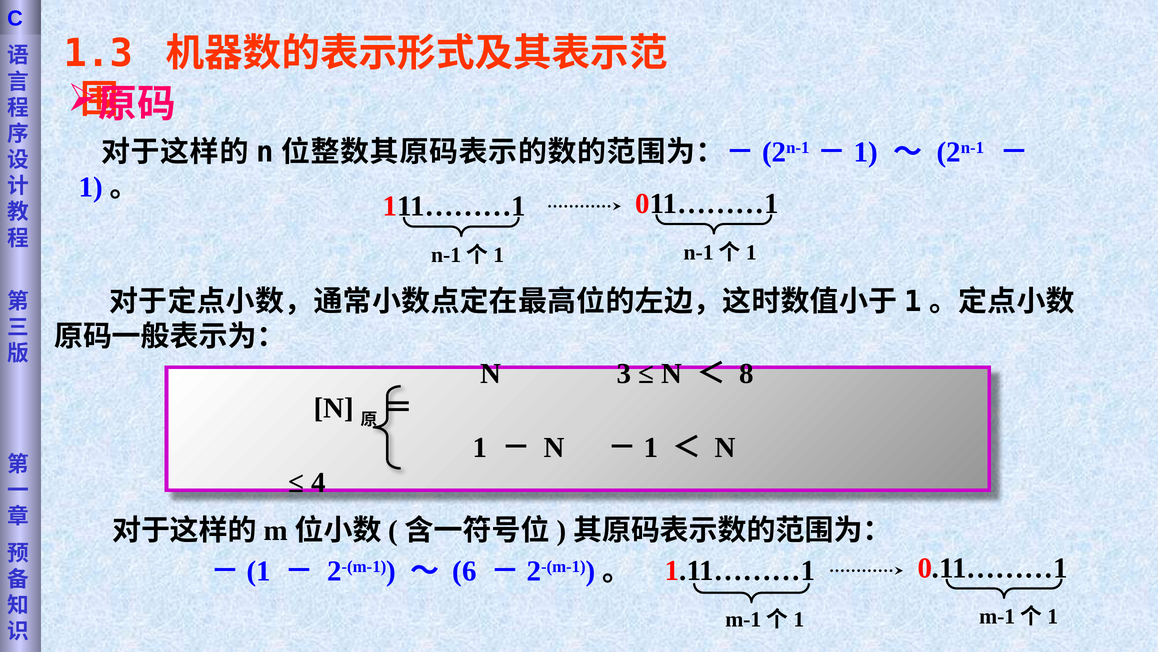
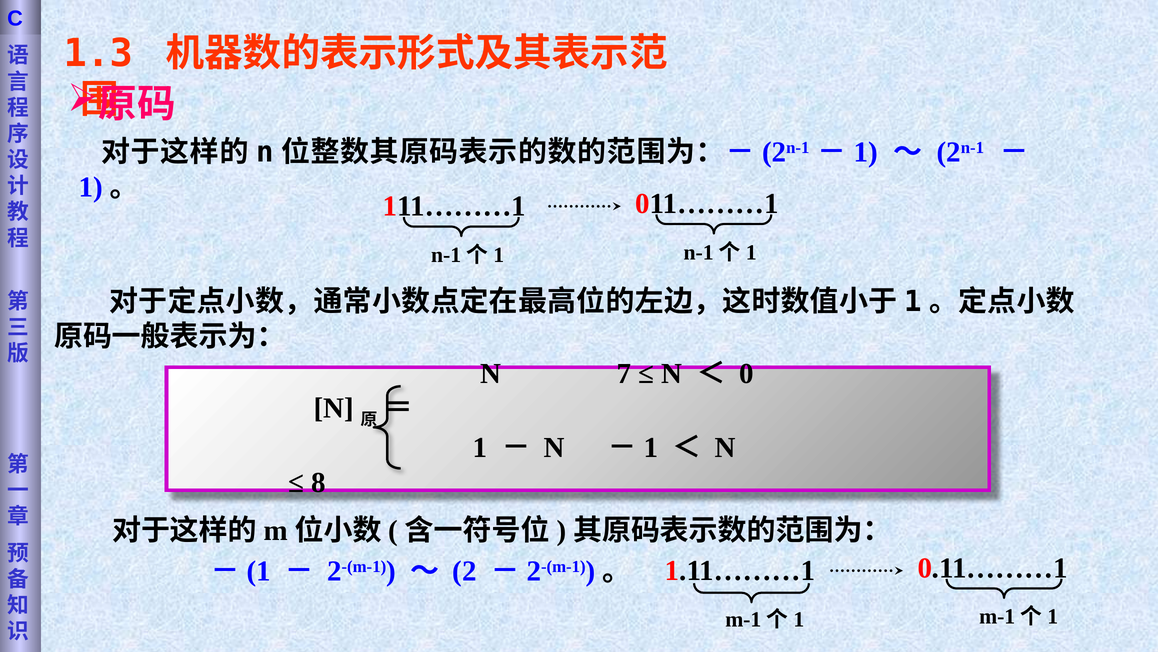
3: 3 -> 7
8: 8 -> 0
4: 4 -> 8
6: 6 -> 2
